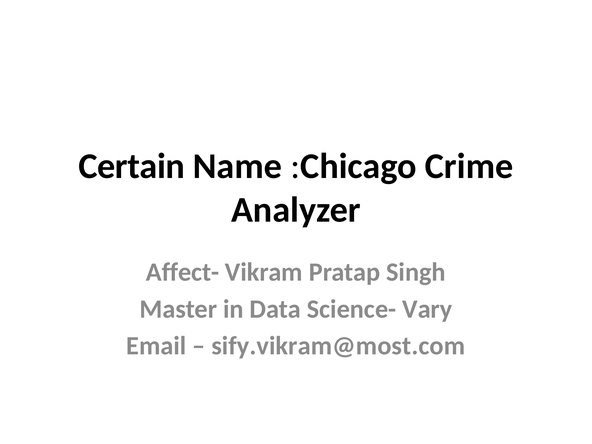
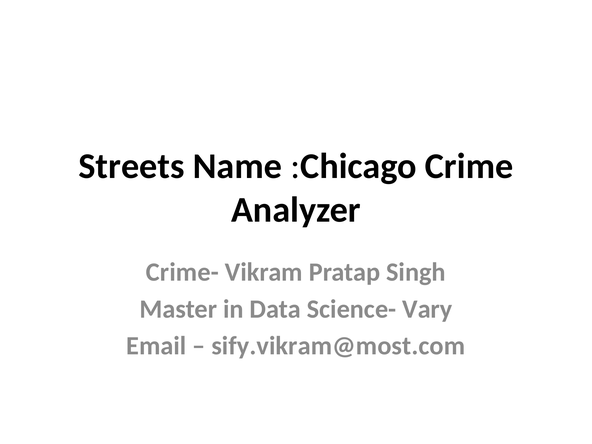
Certain: Certain -> Streets
Affect-: Affect- -> Crime-
